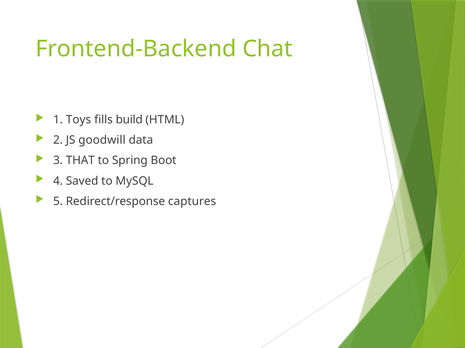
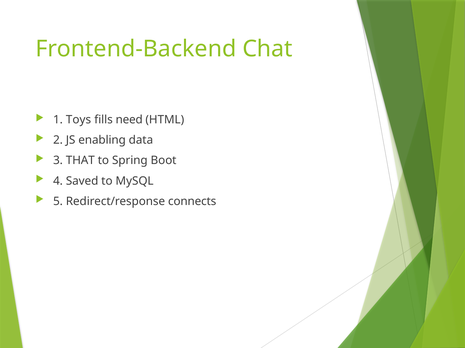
build: build -> need
goodwill: goodwill -> enabling
captures: captures -> connects
